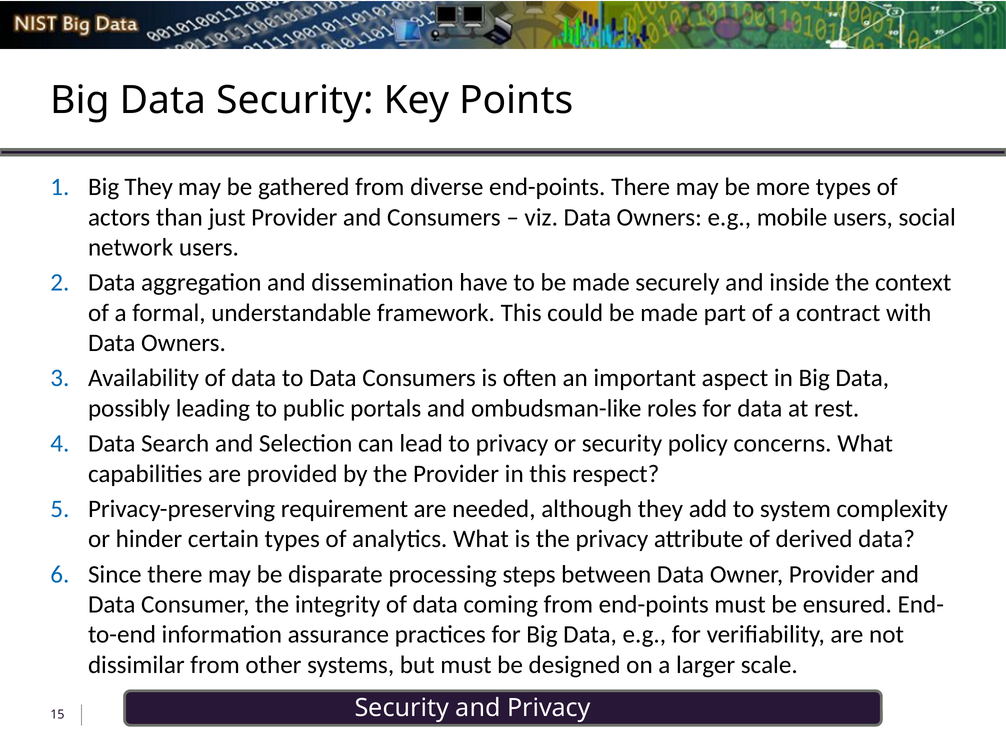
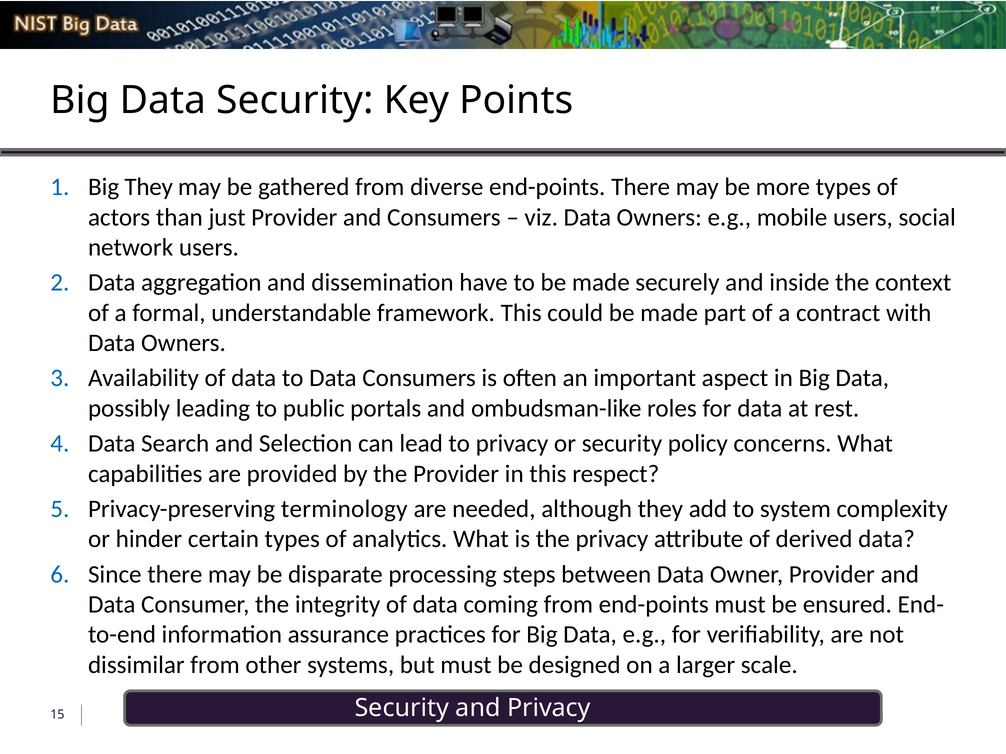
requirement: requirement -> terminology
